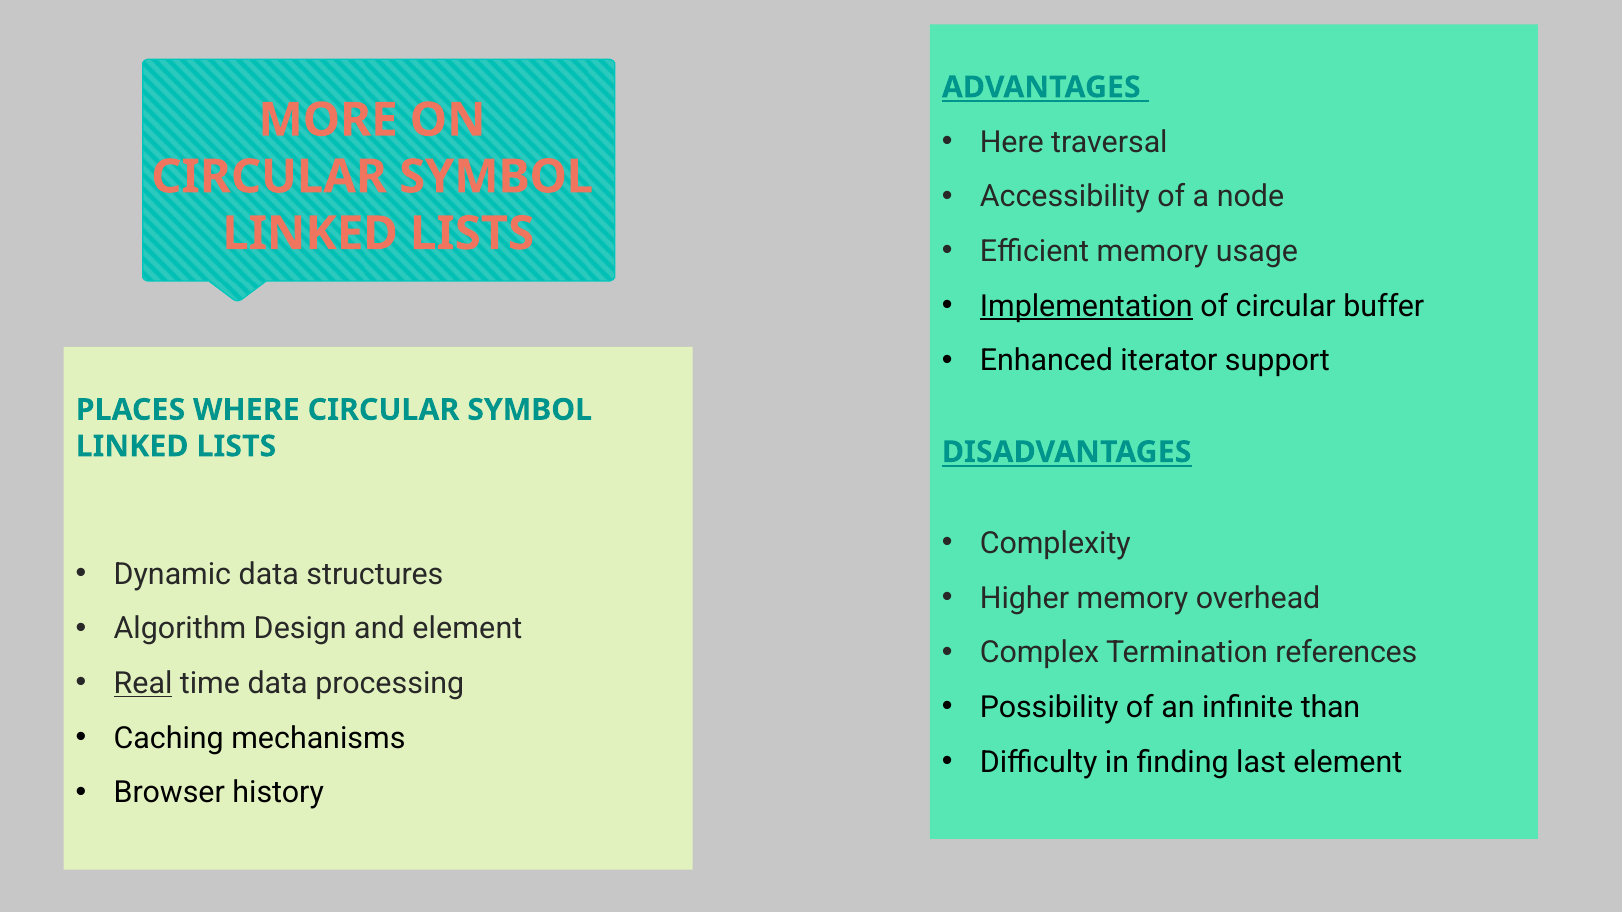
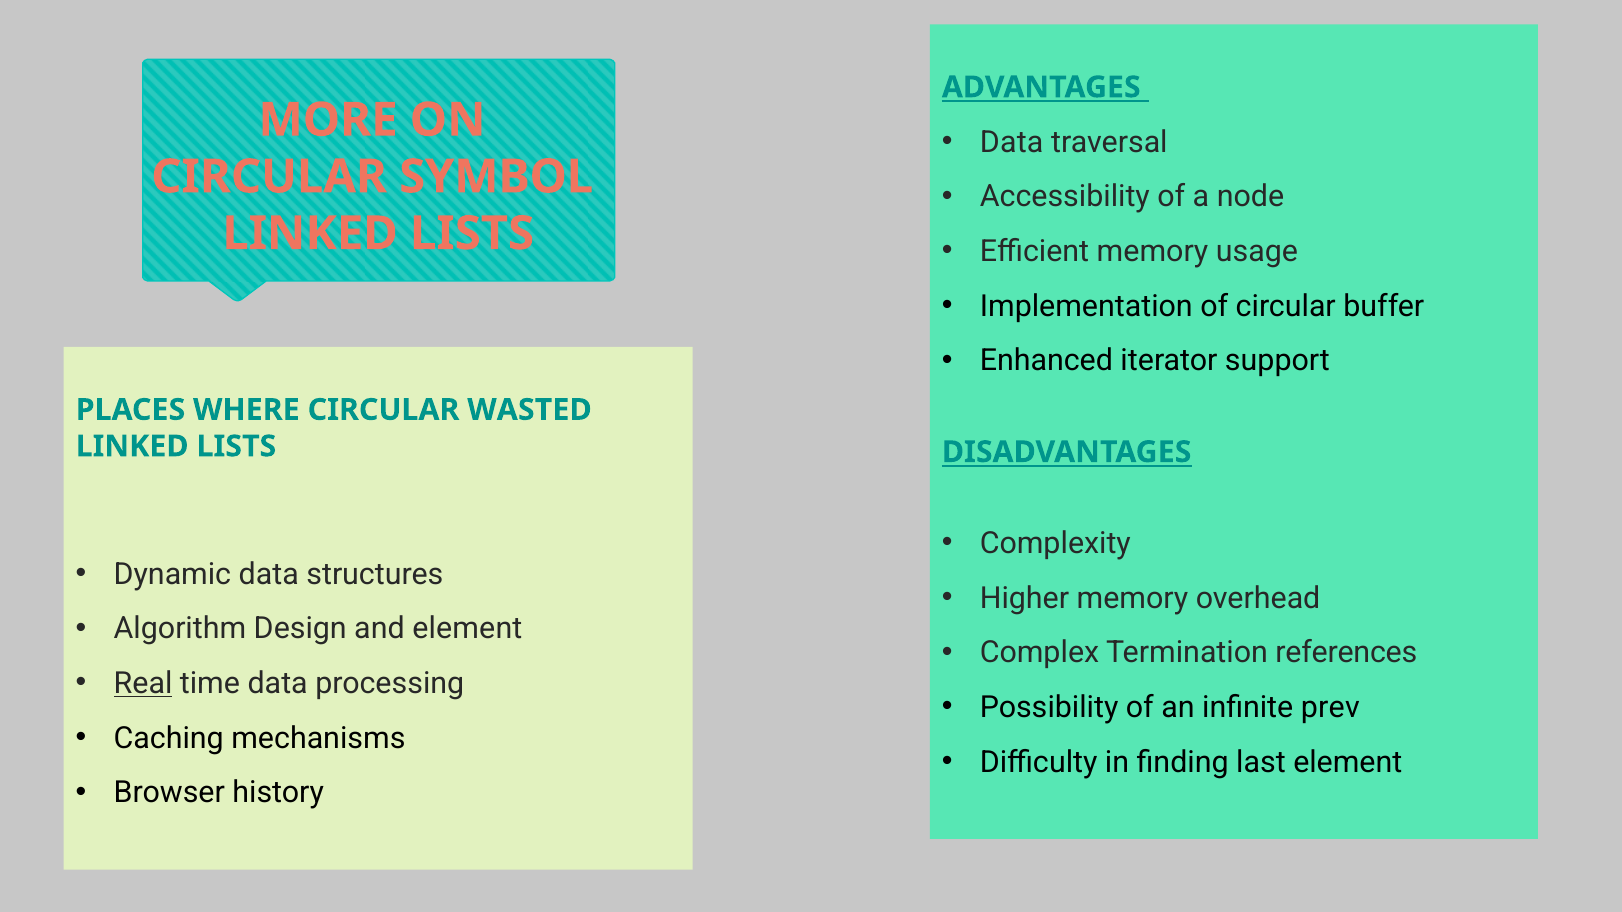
Here at (1012, 142): Here -> Data
Implementation underline: present -> none
WHERE CIRCULAR SYMBOL: SYMBOL -> WASTED
than: than -> prev
